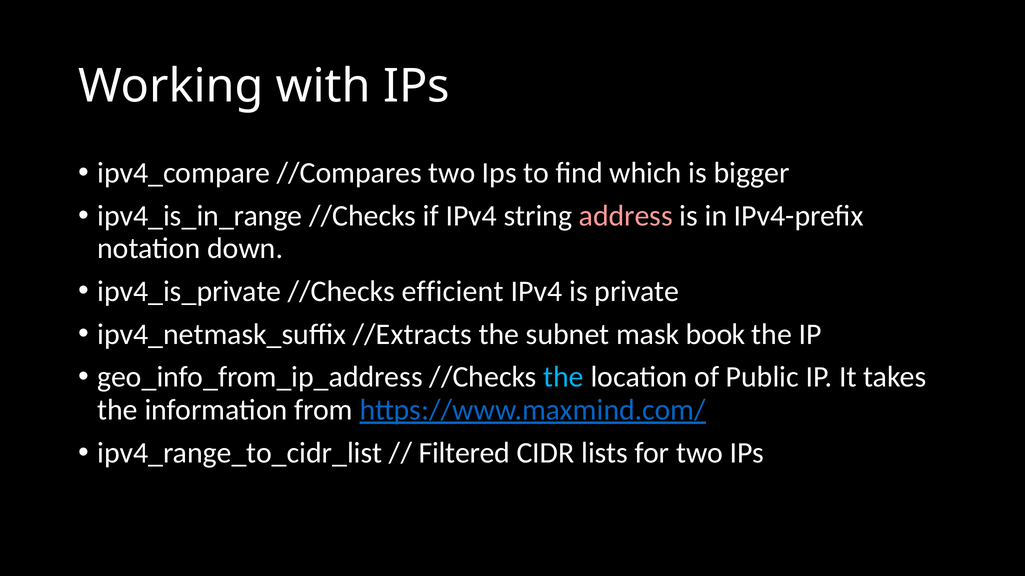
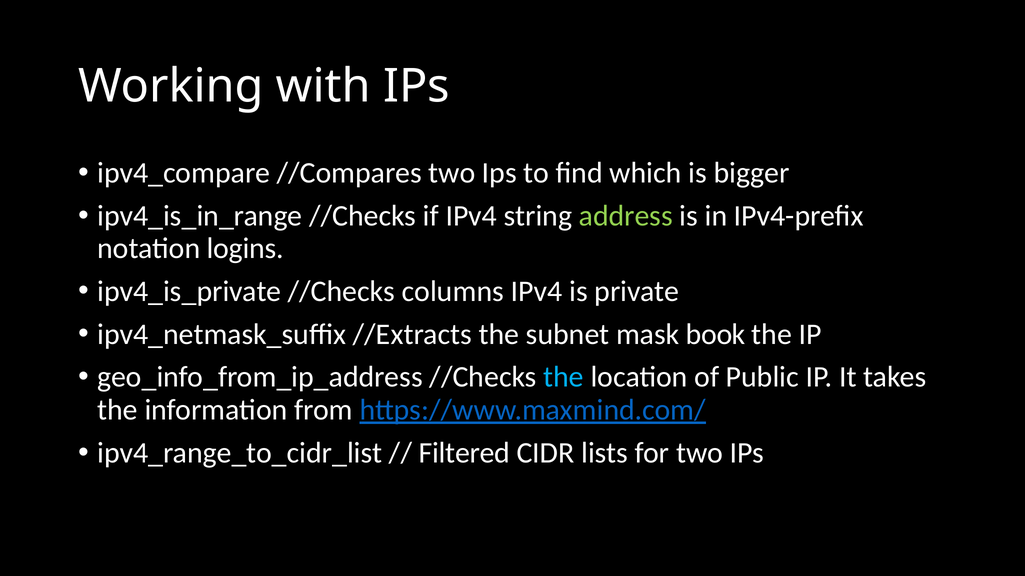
address colour: pink -> light green
down: down -> logins
efficient: efficient -> columns
